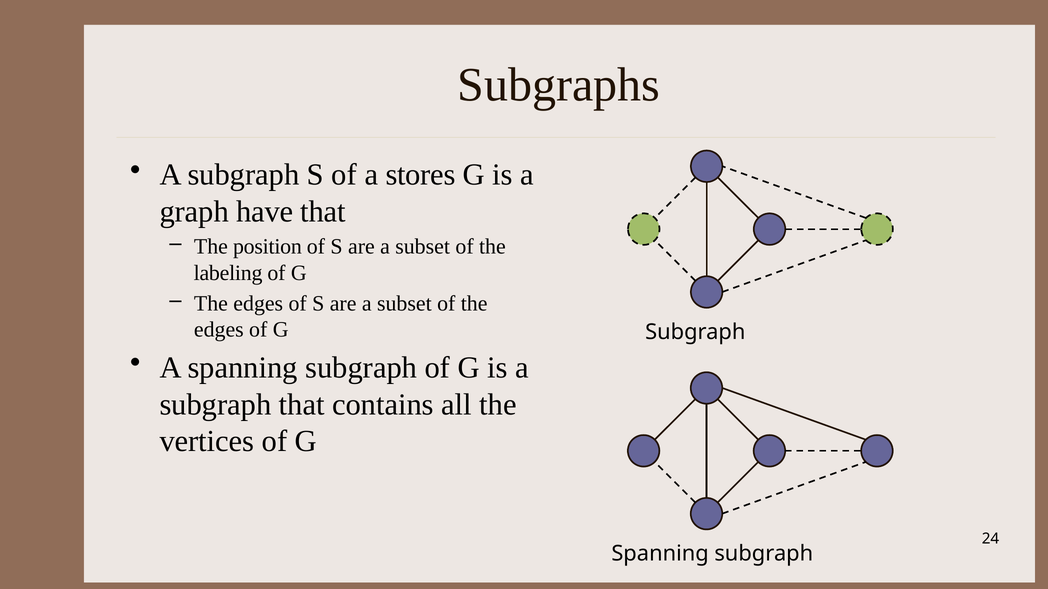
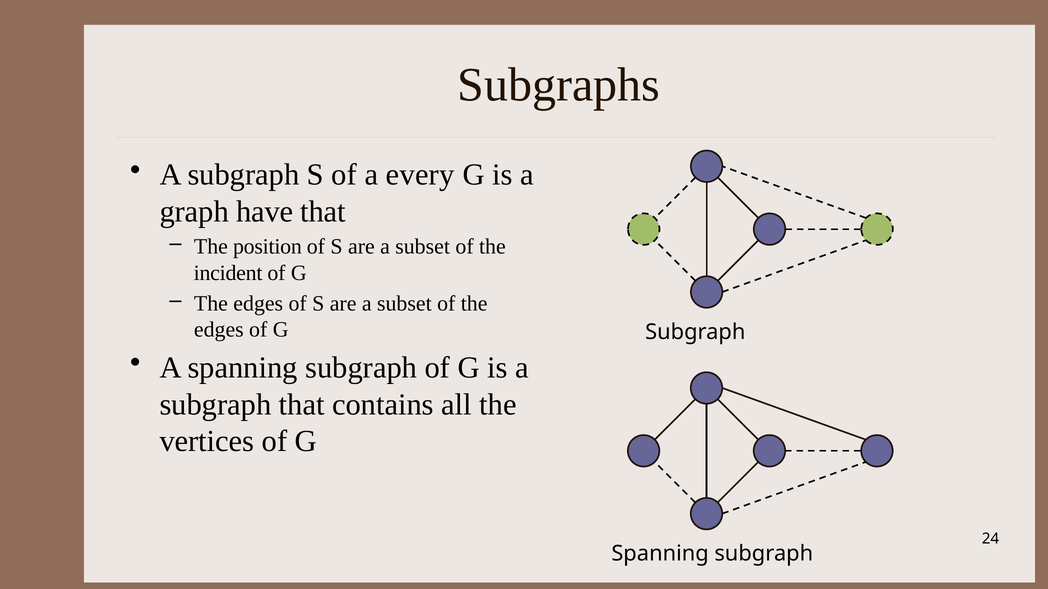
stores: stores -> every
labeling: labeling -> incident
